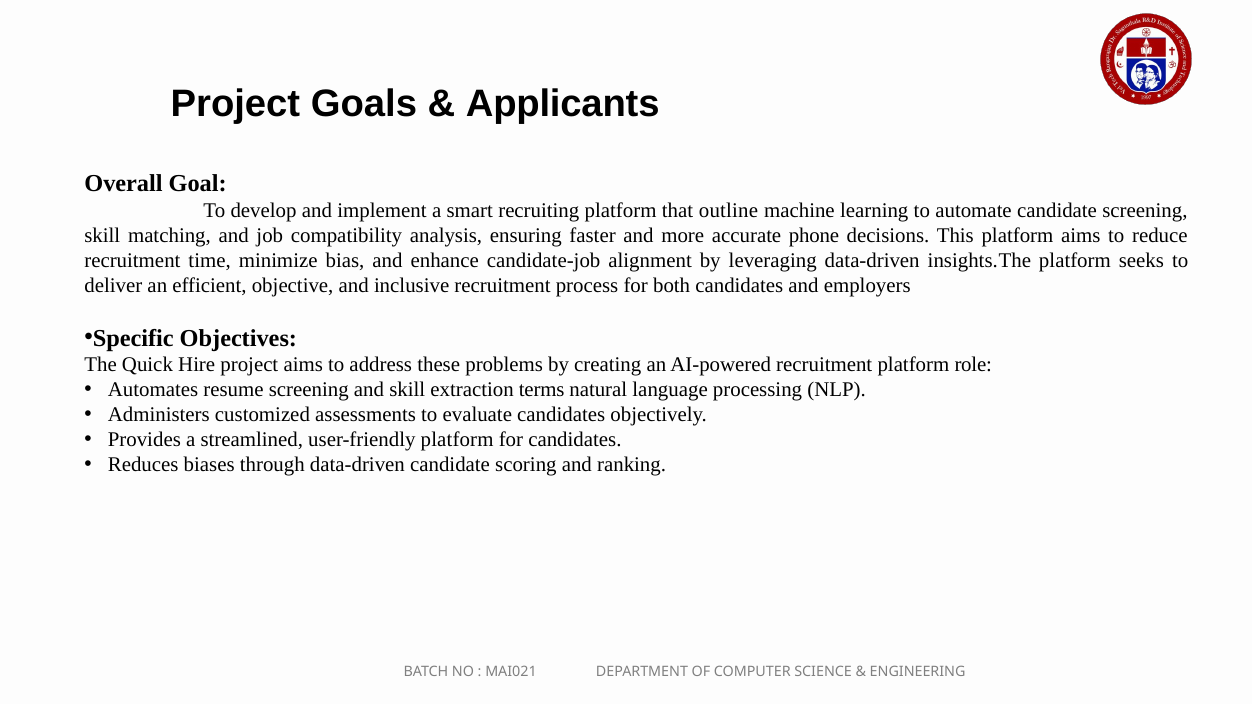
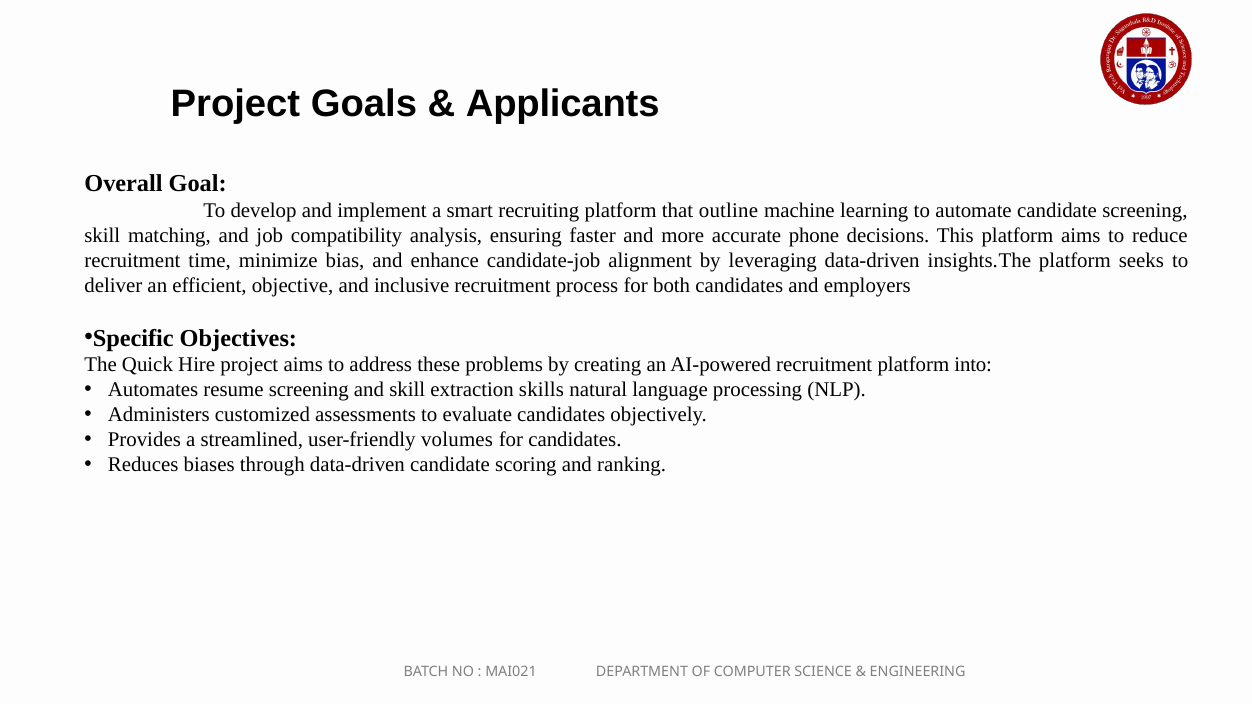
role: role -> into
terms: terms -> skills
user-friendly platform: platform -> volumes
